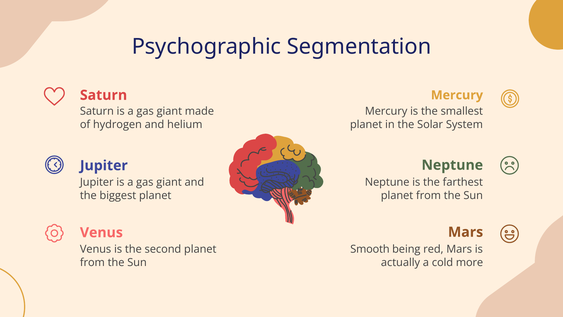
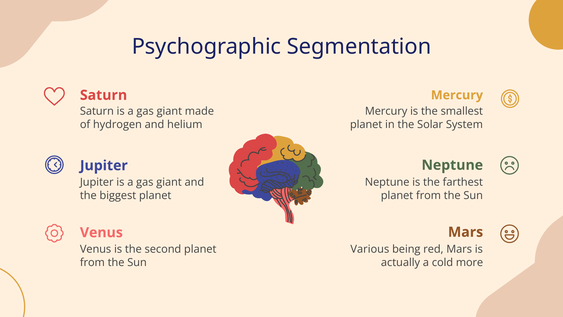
Smooth: Smooth -> Various
